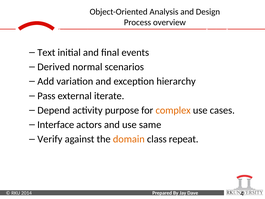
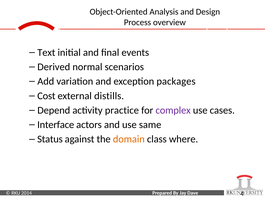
hierarchy: hierarchy -> packages
Pass: Pass -> Cost
iterate: iterate -> distills
purpose: purpose -> practice
complex colour: orange -> purple
Verify: Verify -> Status
repeat: repeat -> where
